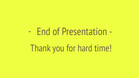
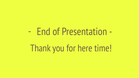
hard: hard -> here
